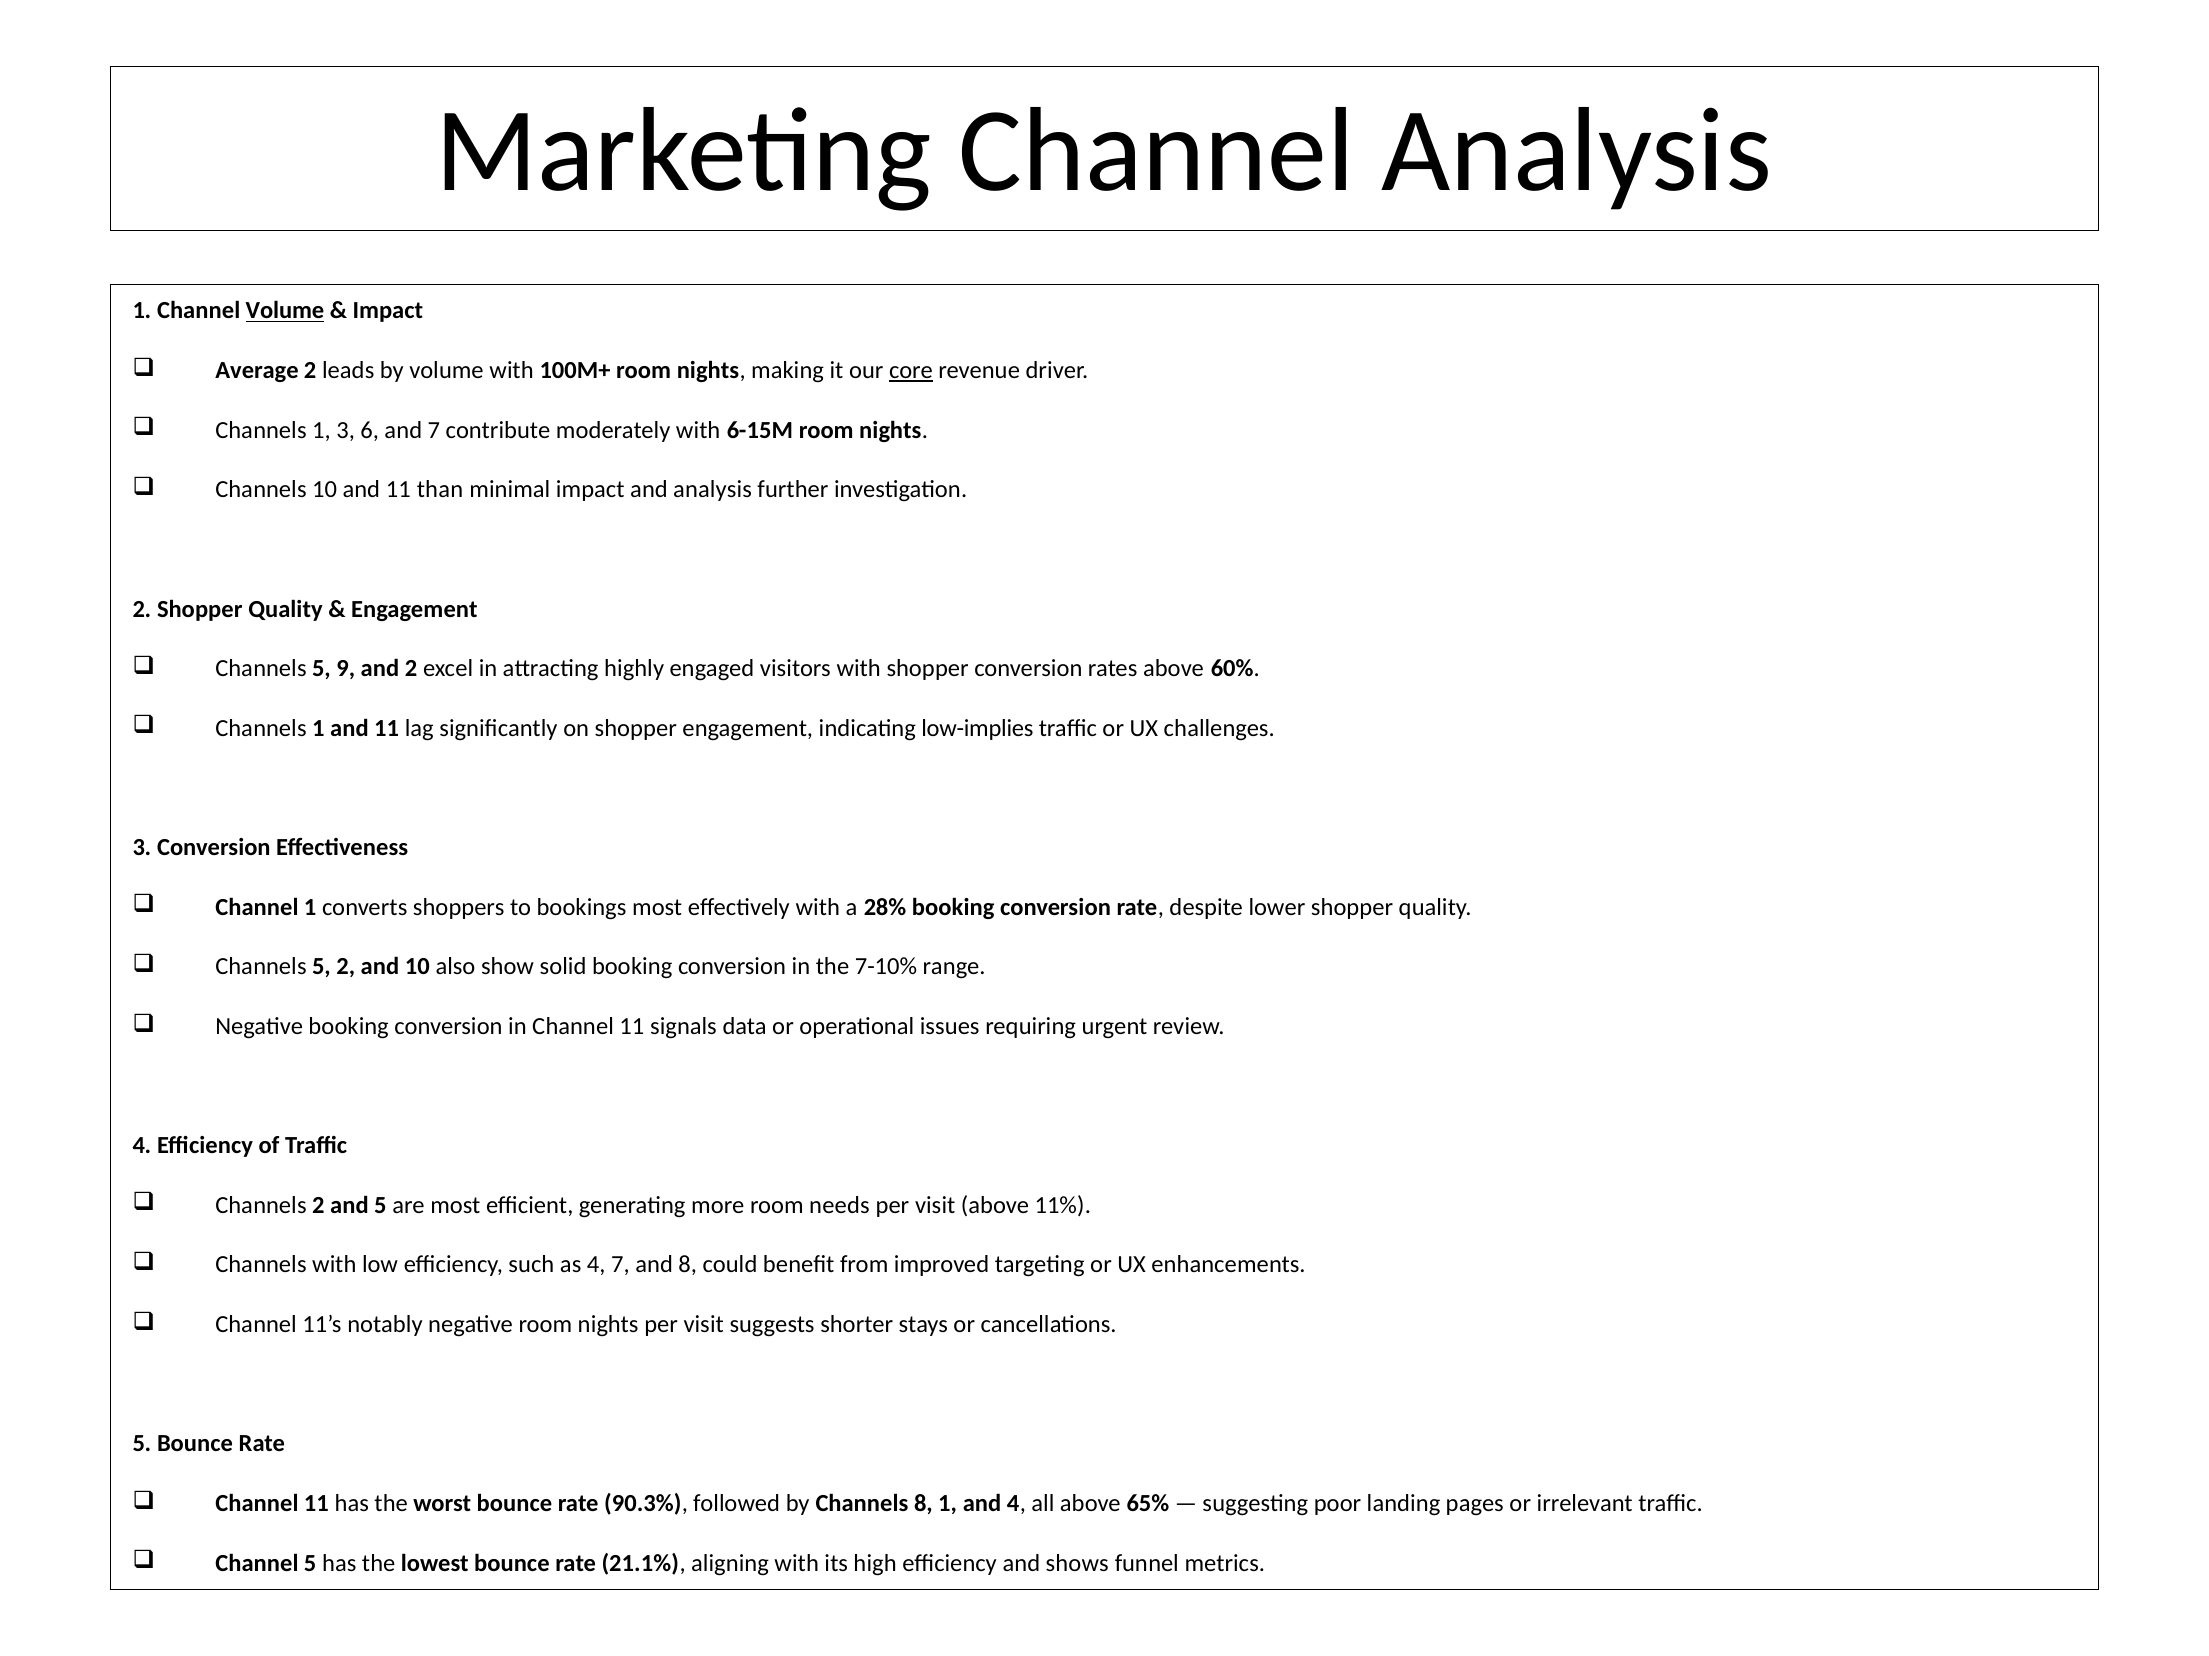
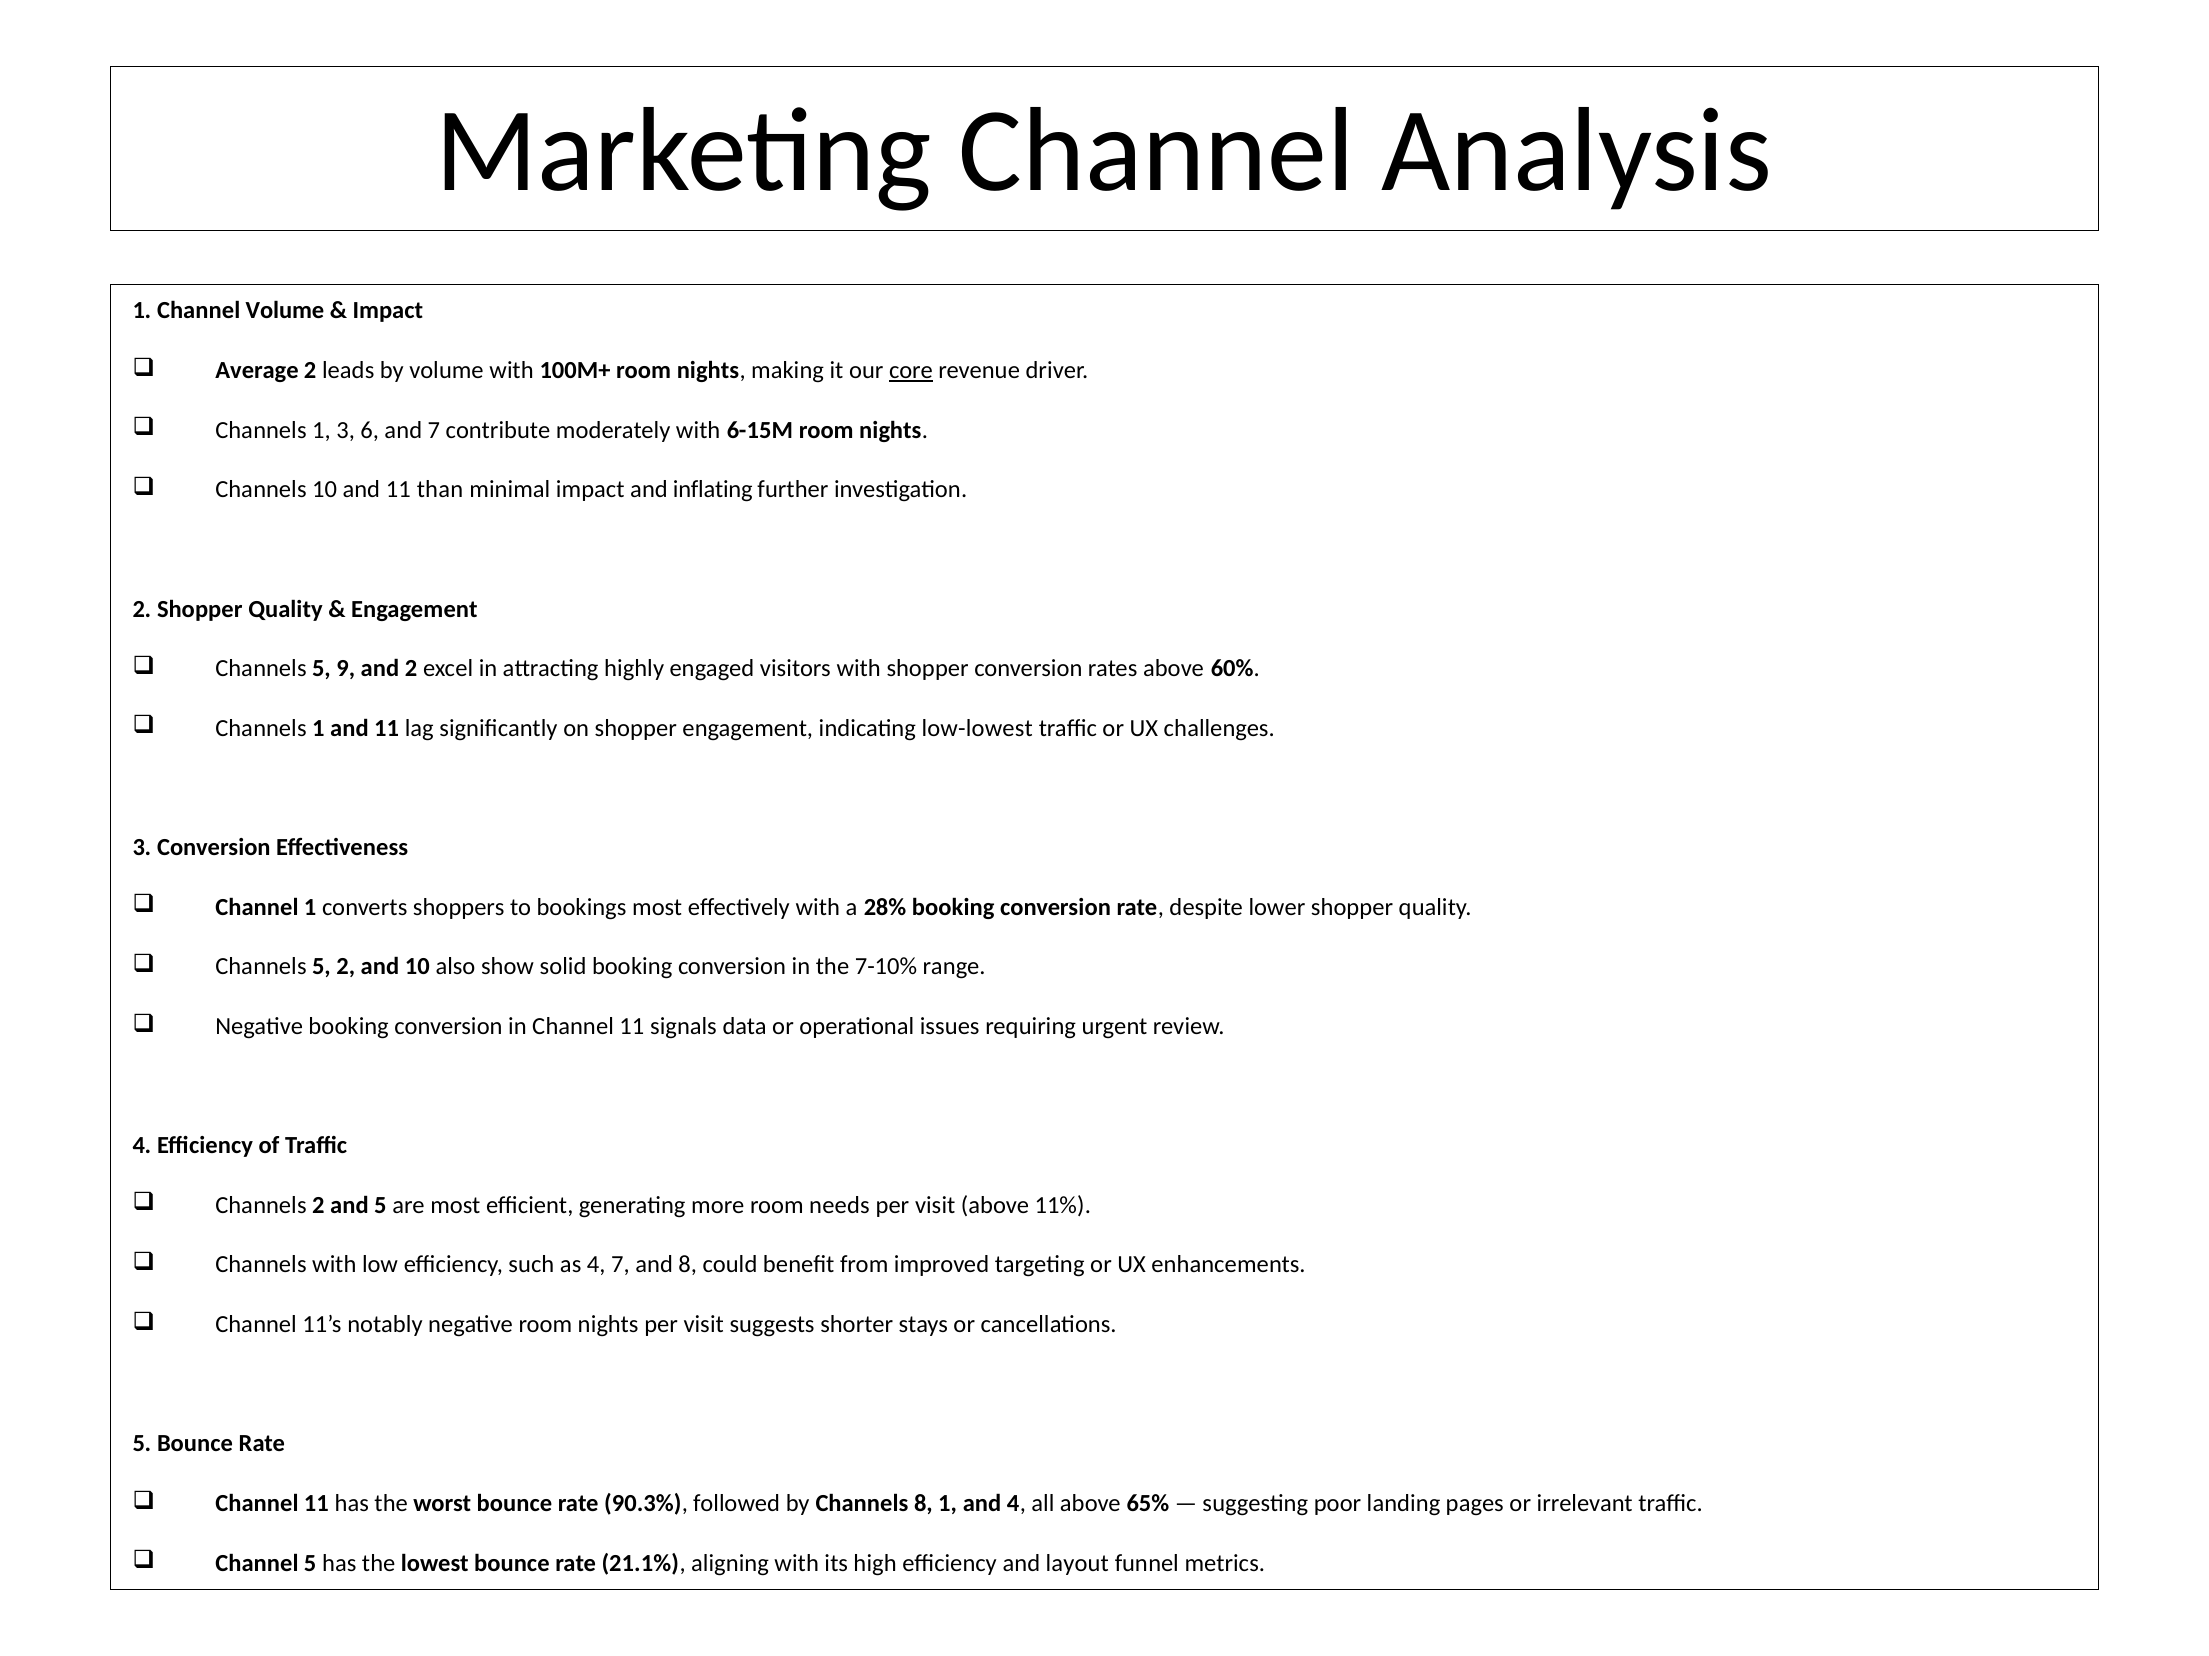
Volume at (285, 311) underline: present -> none
and analysis: analysis -> inflating
low-implies: low-implies -> low-lowest
shows: shows -> layout
